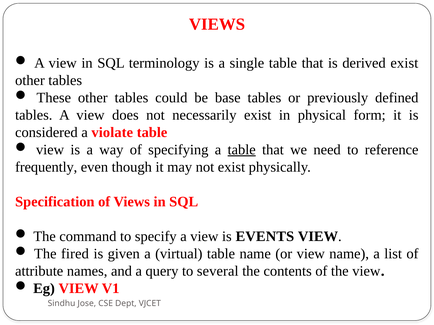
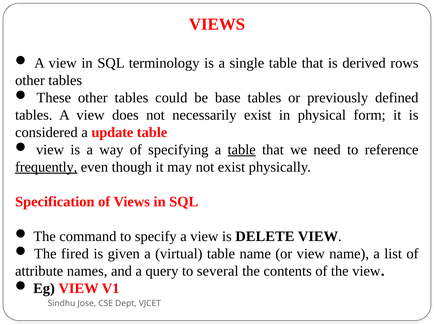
derived exist: exist -> rows
violate: violate -> update
frequently underline: none -> present
EVENTS: EVENTS -> DELETE
